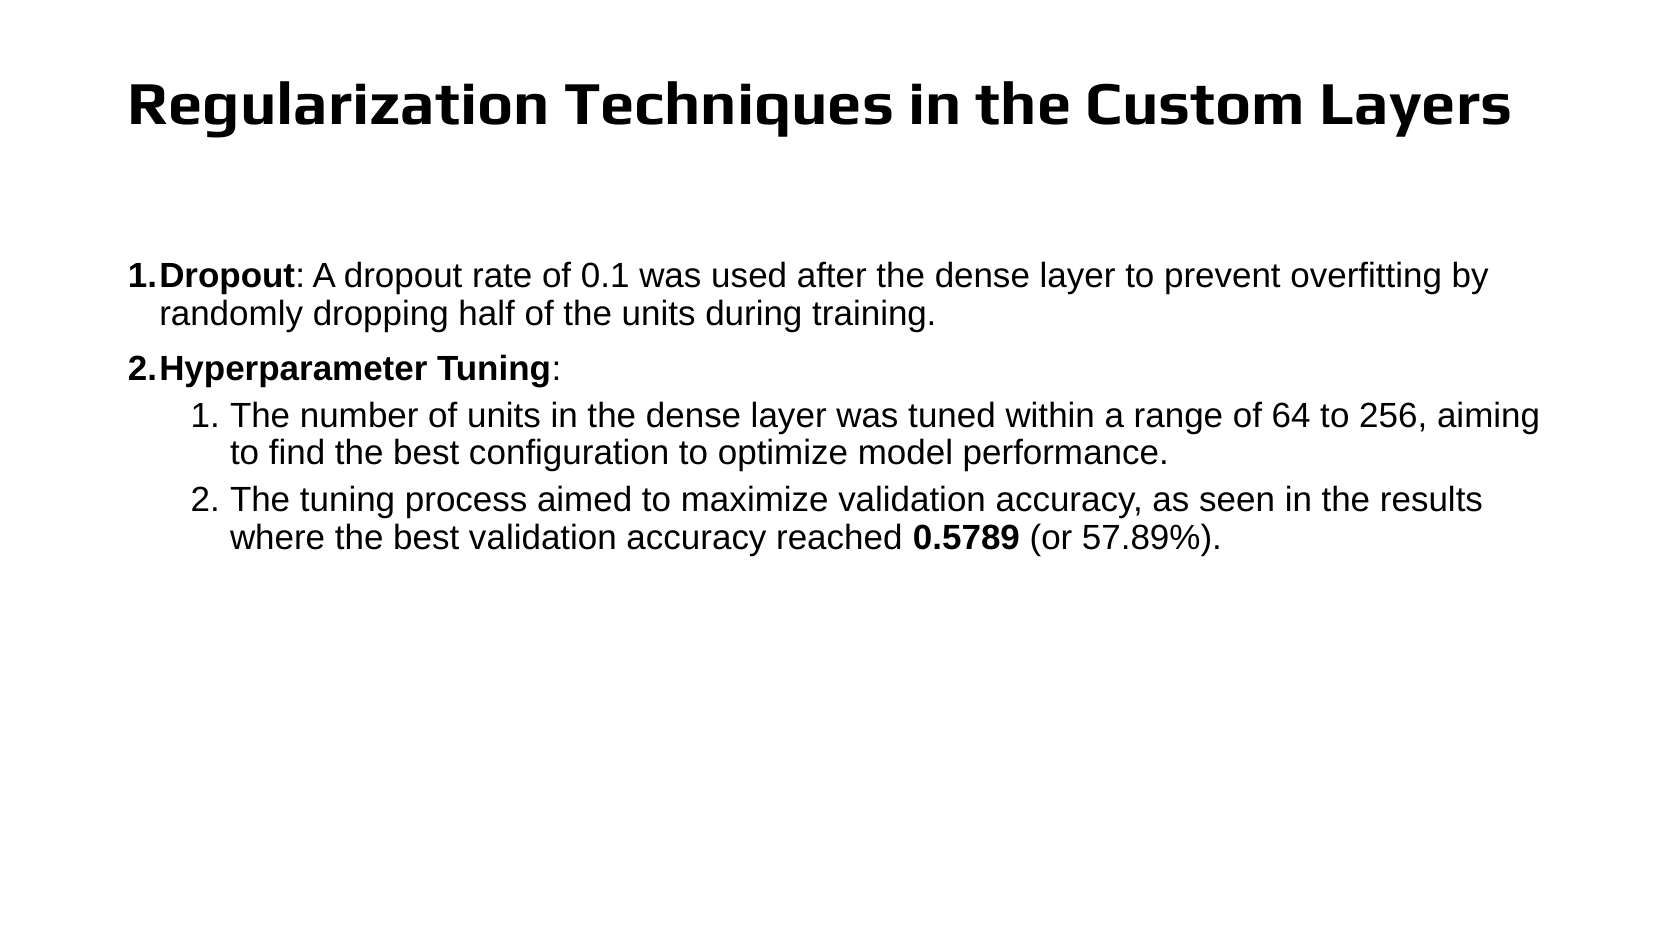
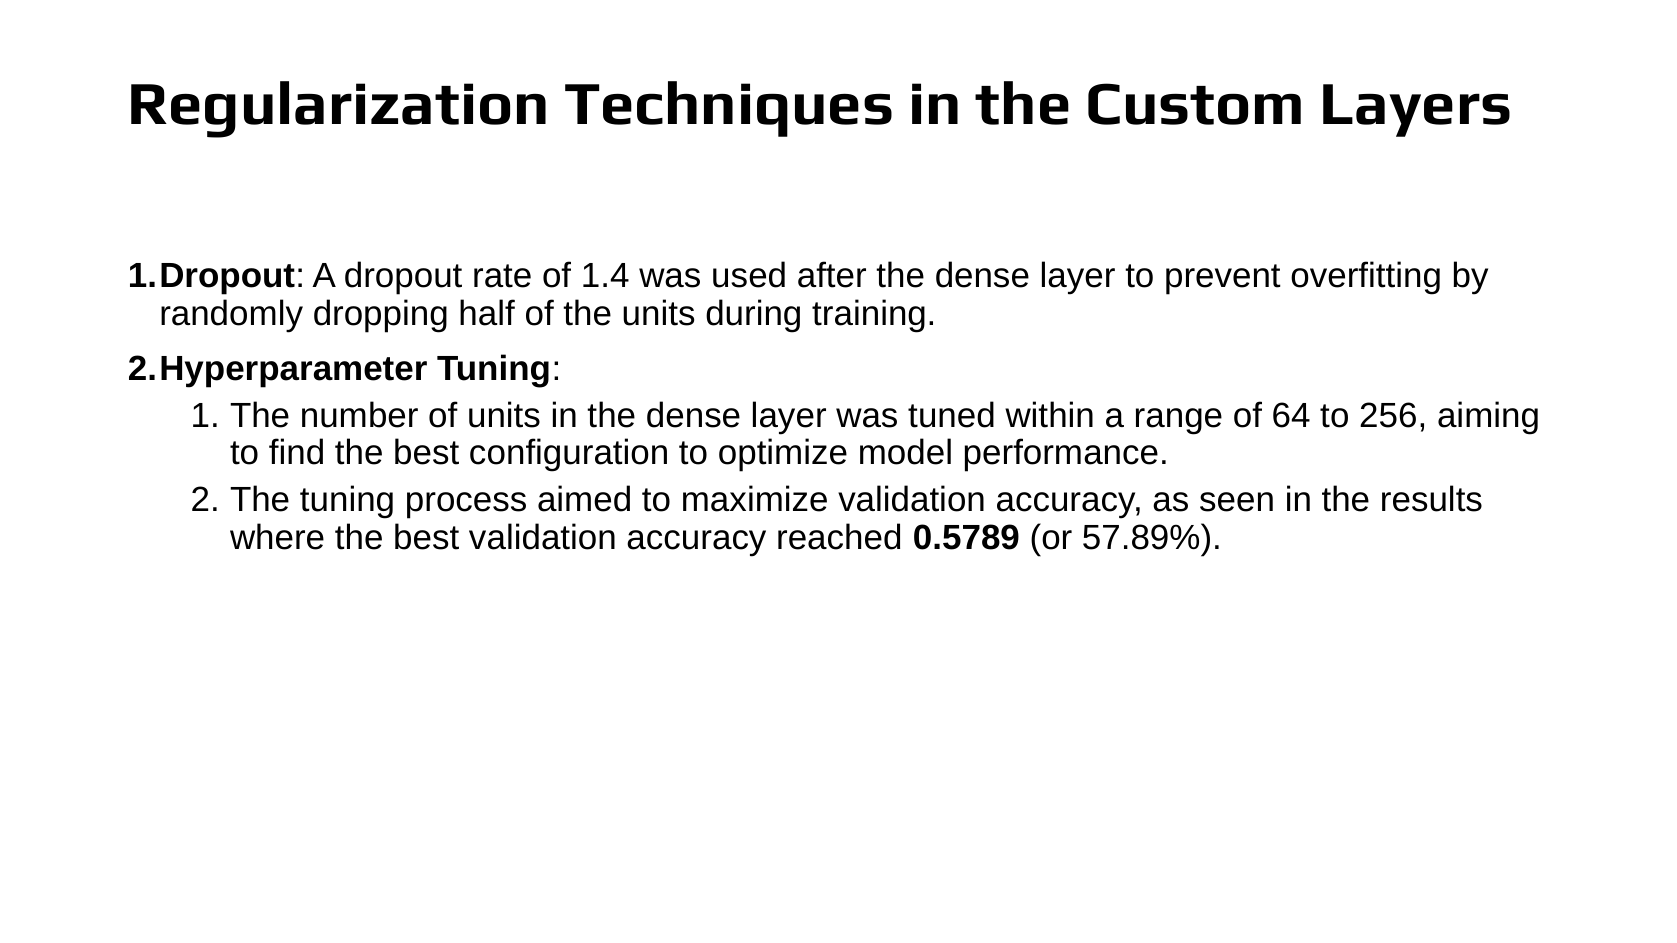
0.1: 0.1 -> 1.4
